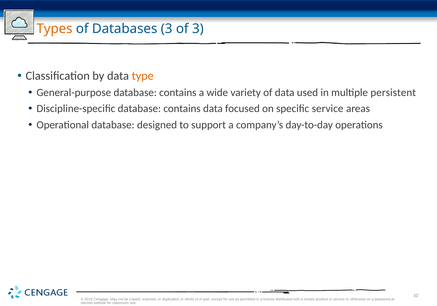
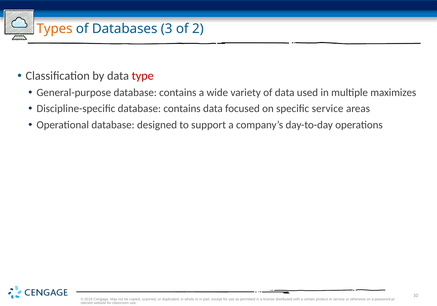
of 3: 3 -> 2
type colour: orange -> red
persistent: persistent -> maximizes
